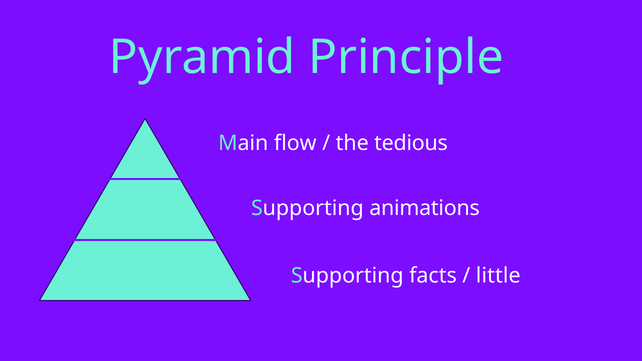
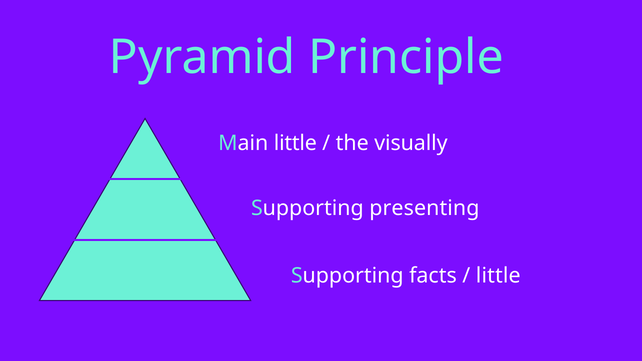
flow at (295, 143): flow -> little
tedious: tedious -> visually
animations: animations -> presenting
